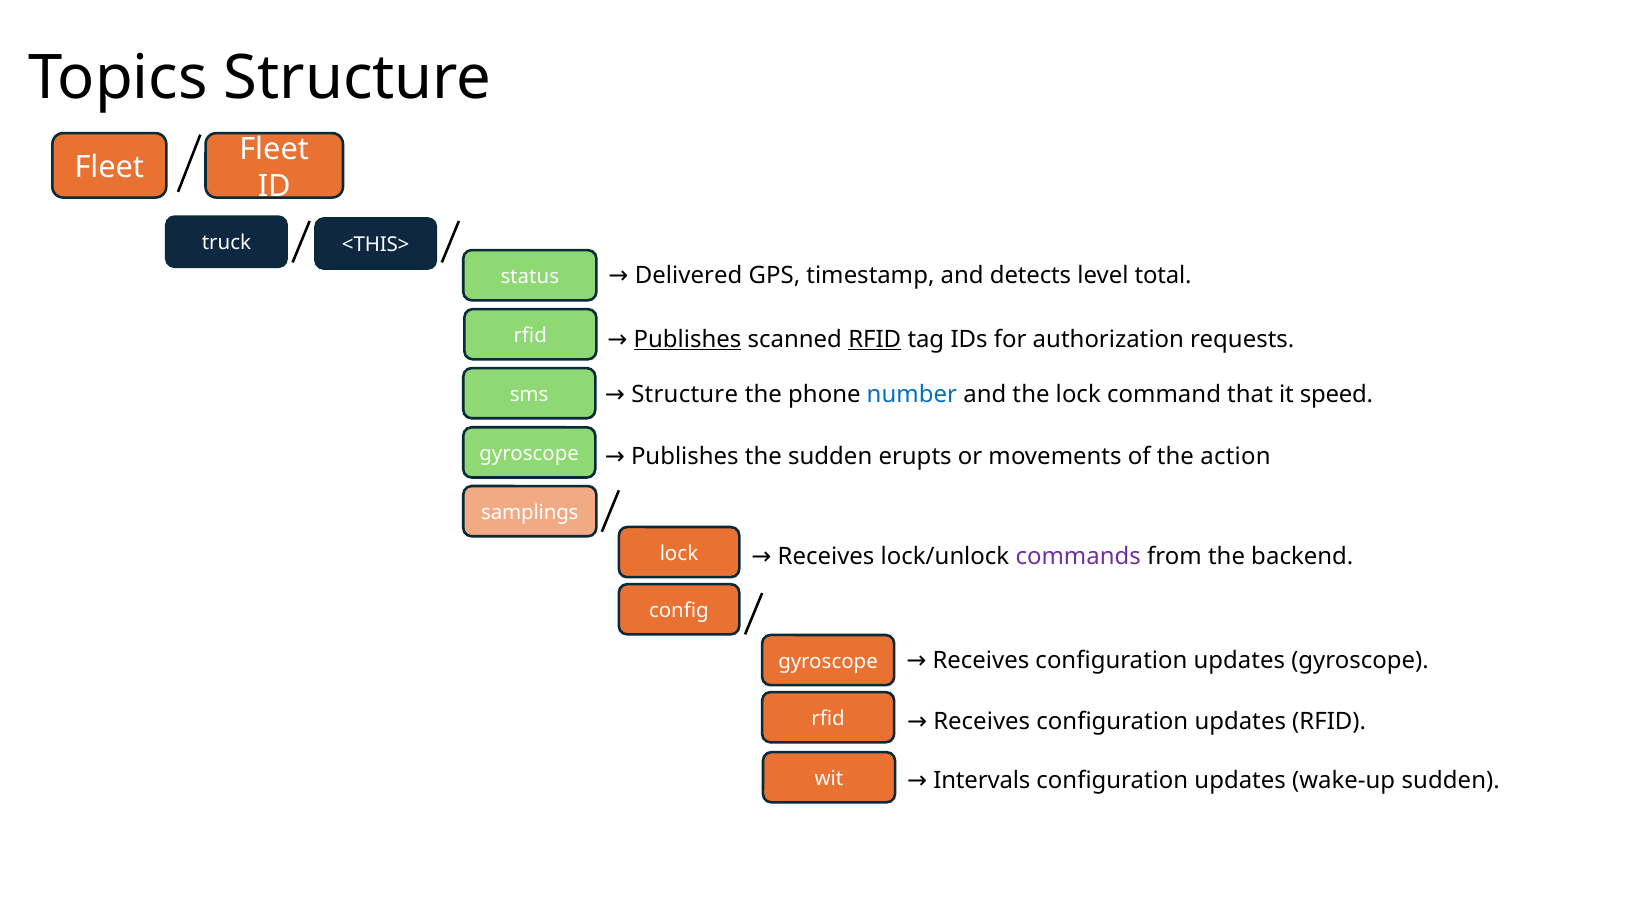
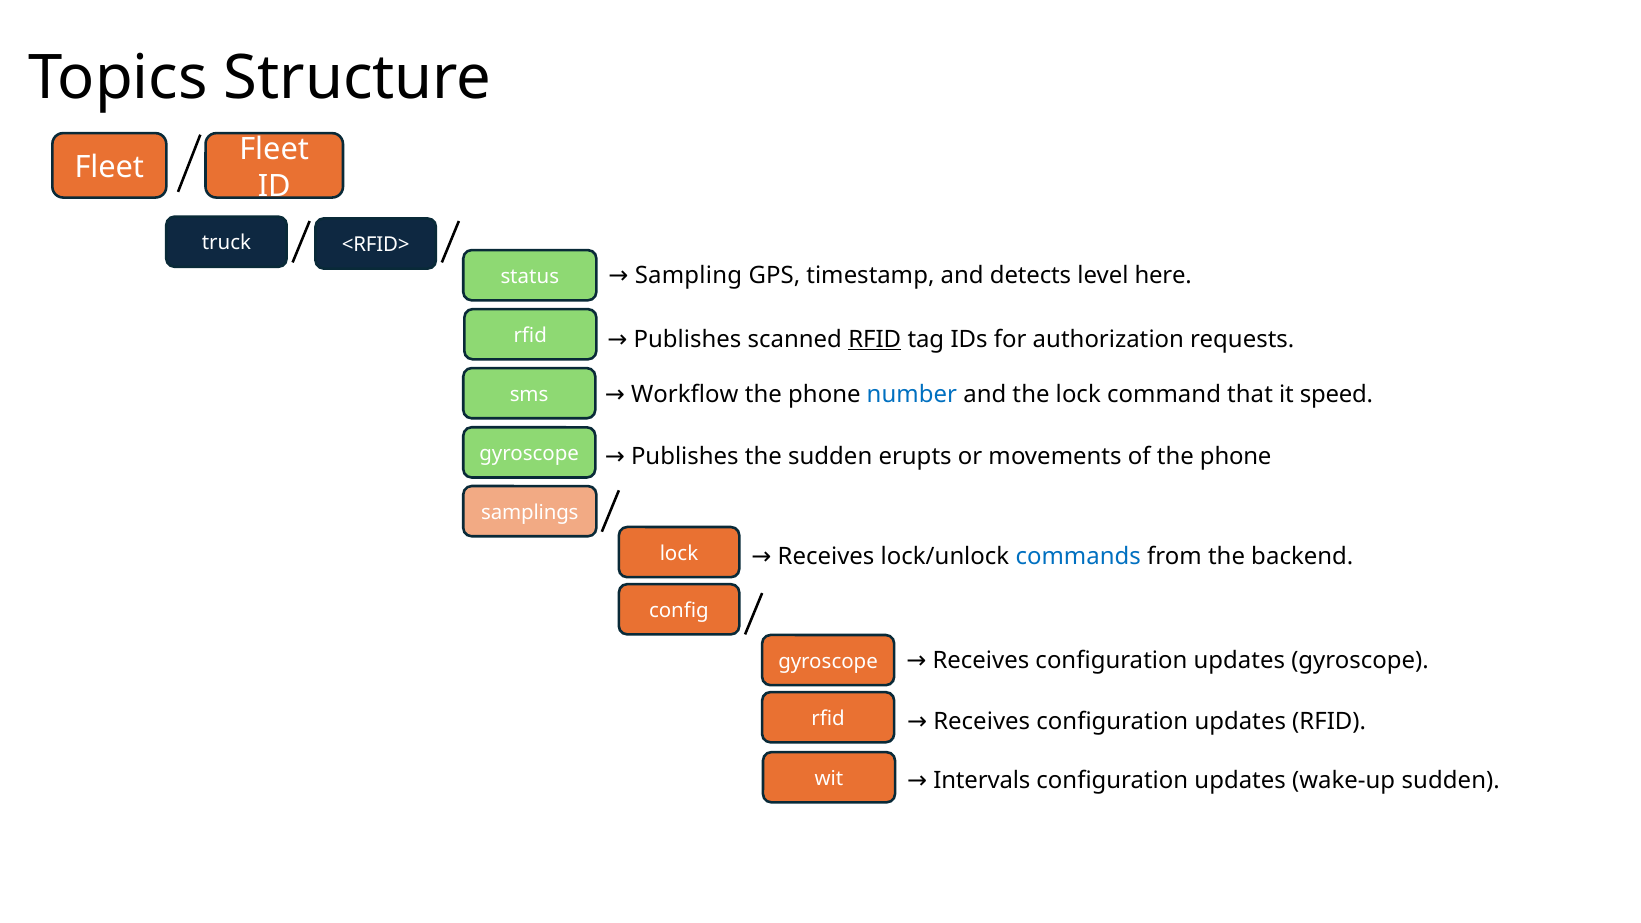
<THIS>: <THIS> -> <RFID>
Delivered: Delivered -> Sampling
total: total -> here
Publishes at (687, 339) underline: present -> none
Structure at (685, 395): Structure -> Workflow
of the action: action -> phone
commands colour: purple -> blue
